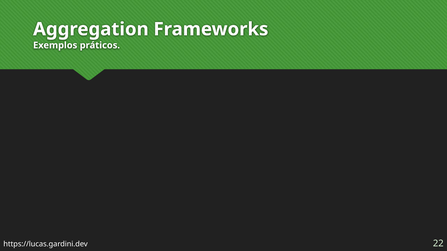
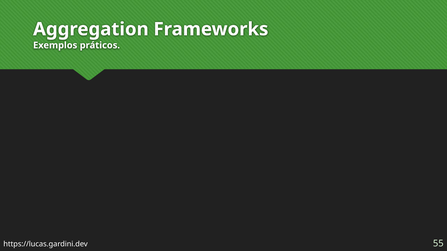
22: 22 -> 55
